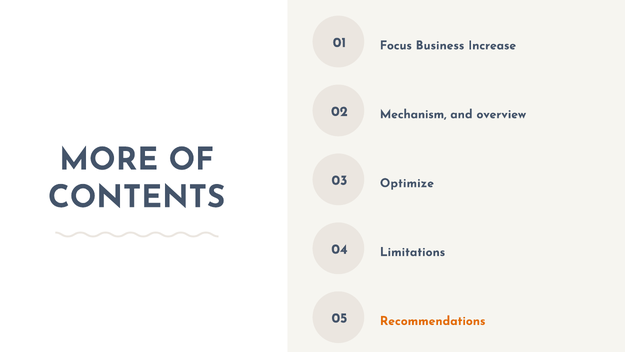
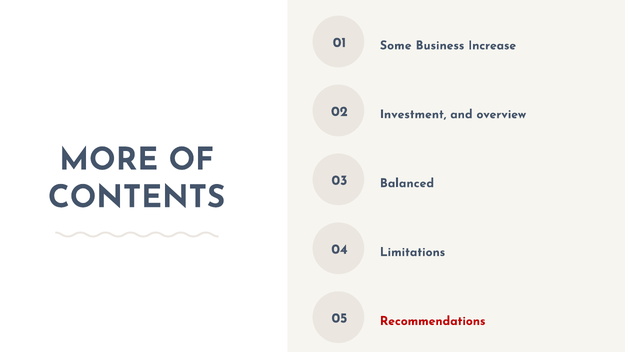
Focus: Focus -> Some
Mechanism: Mechanism -> Investment
Optimize: Optimize -> Balanced
Recommendations colour: orange -> red
